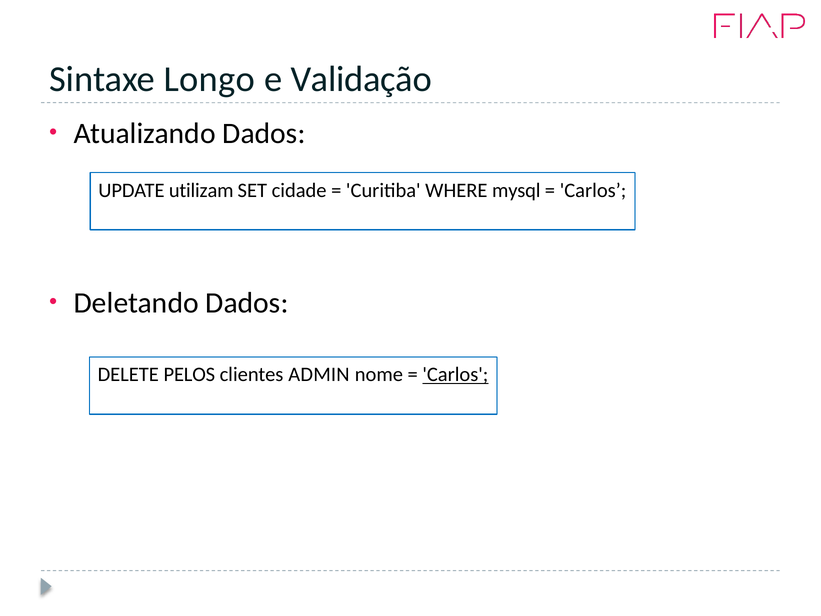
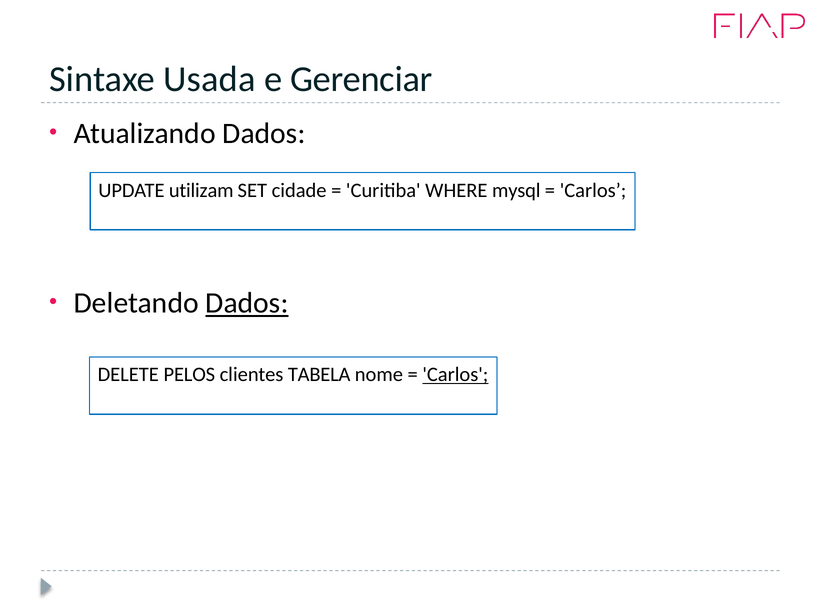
Longo: Longo -> Usada
Validação: Validação -> Gerenciar
Dados at (247, 303) underline: none -> present
ADMIN: ADMIN -> TABELA
